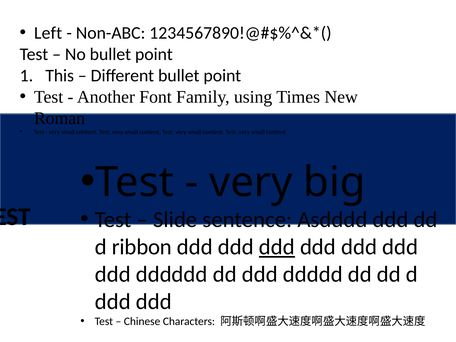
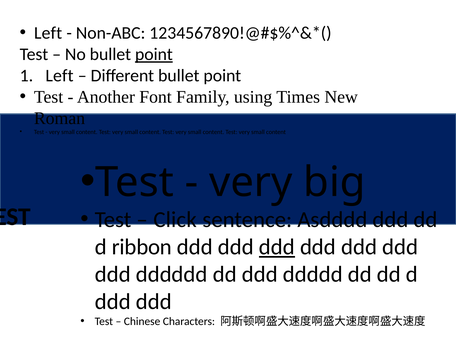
point at (154, 54) underline: none -> present
This at (60, 76): This -> Left
Slide: Slide -> Click
